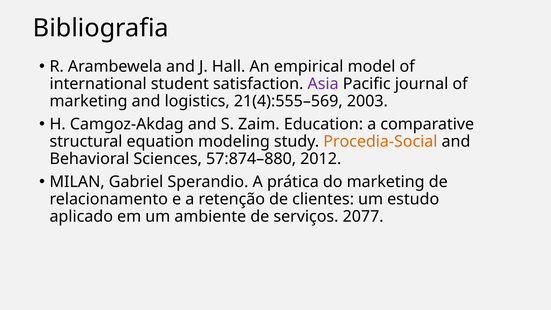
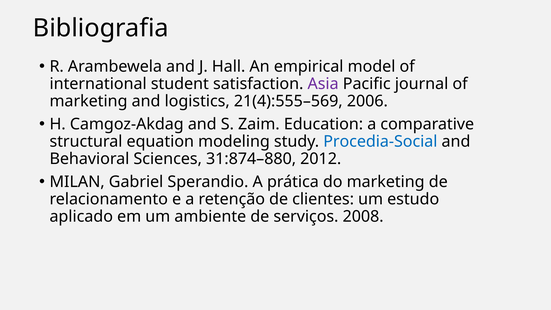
2003: 2003 -> 2006
Procedia-Social colour: orange -> blue
57:874–880: 57:874–880 -> 31:874–880
2077: 2077 -> 2008
